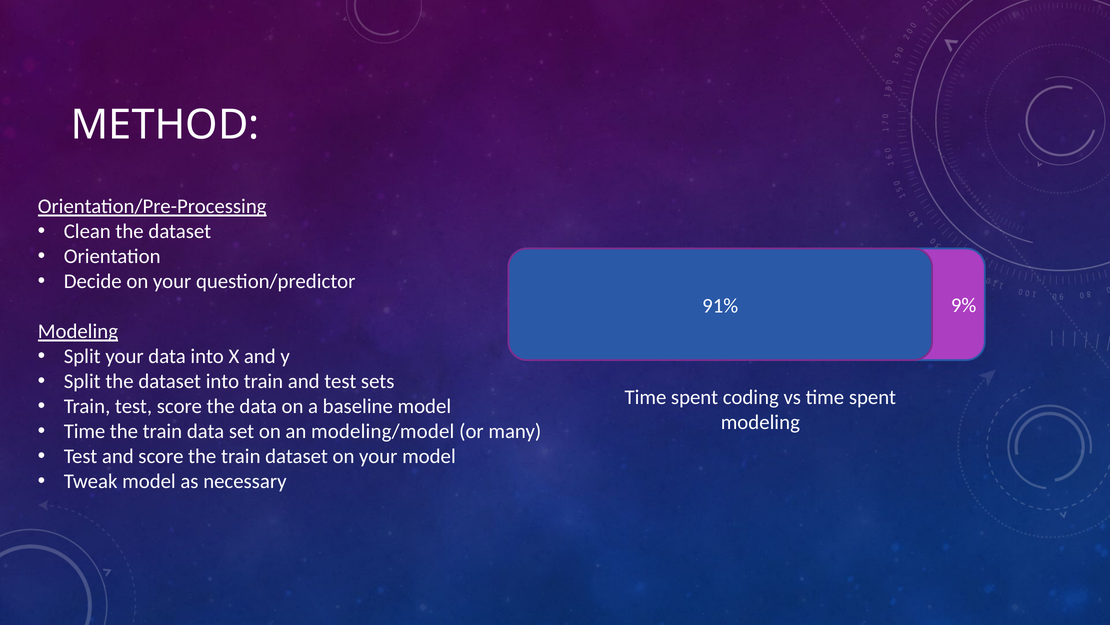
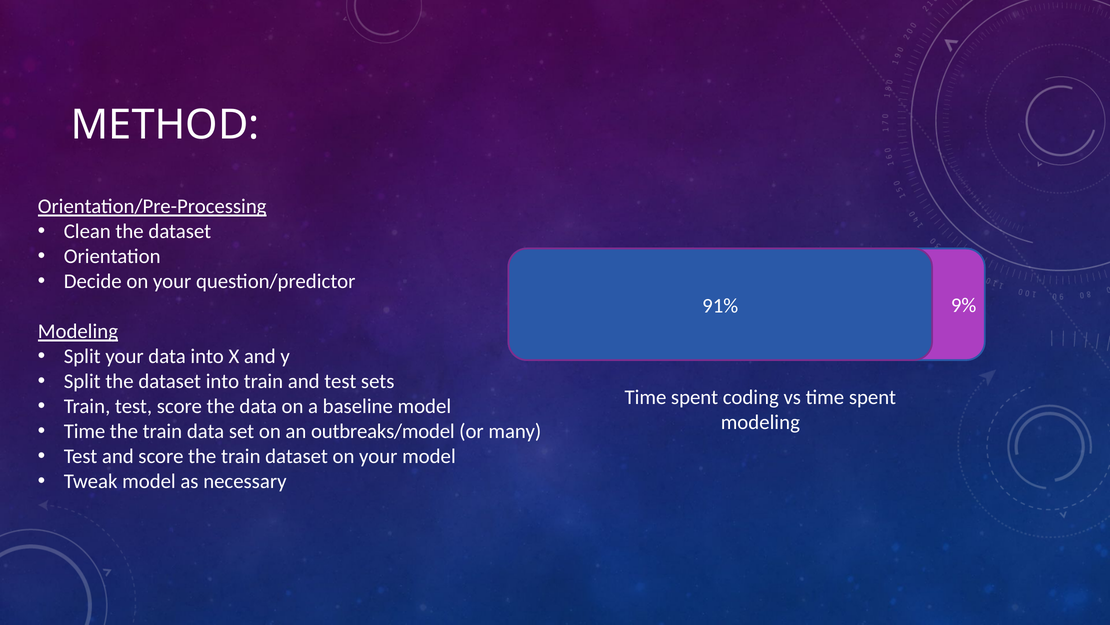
modeling/model: modeling/model -> outbreaks/model
